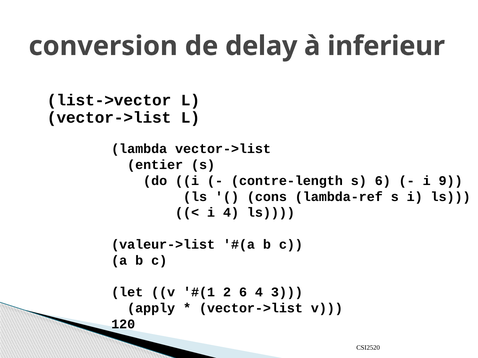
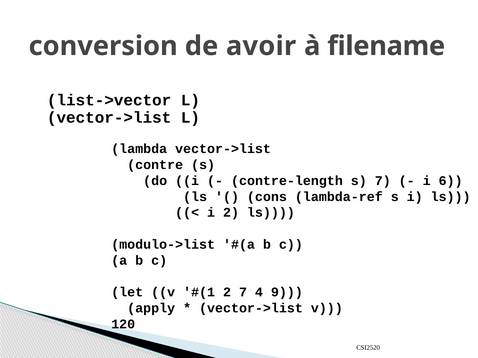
delay: delay -> avoir
inferieur: inferieur -> filename
entier: entier -> contre
s 6: 6 -> 7
9: 9 -> 6
i 4: 4 -> 2
valeur->list: valeur->list -> modulo->list
2 6: 6 -> 7
3: 3 -> 9
